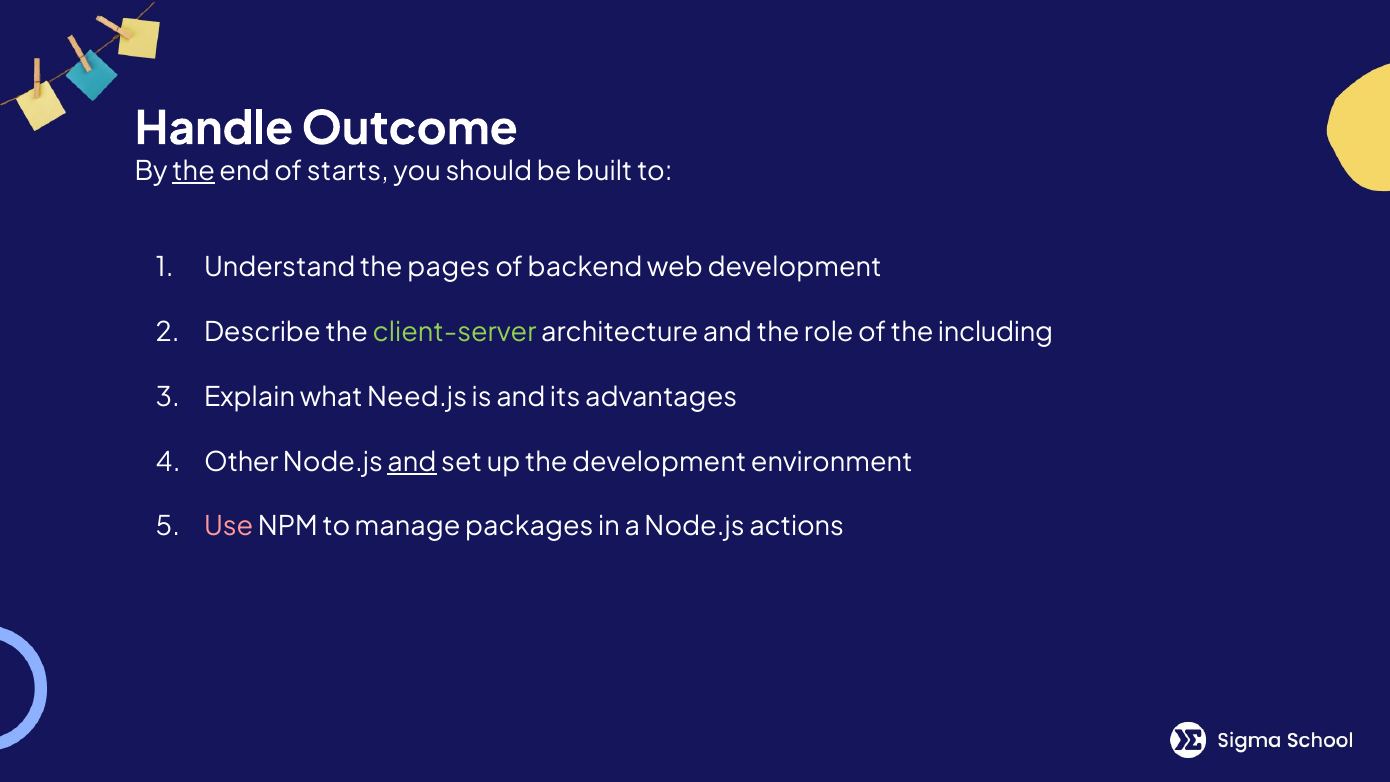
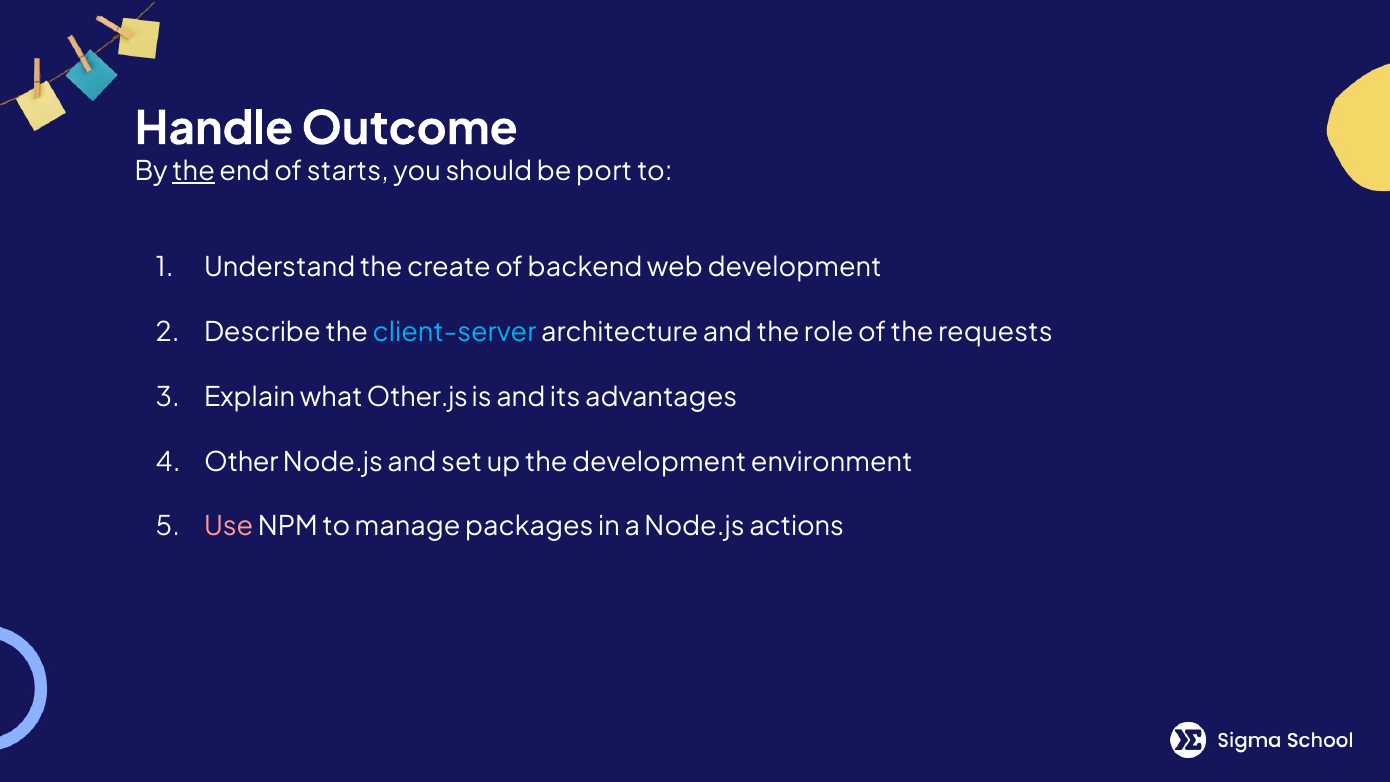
built: built -> port
pages: pages -> create
client-server colour: light green -> light blue
including: including -> requests
Need.js: Need.js -> Other.js
and at (412, 462) underline: present -> none
